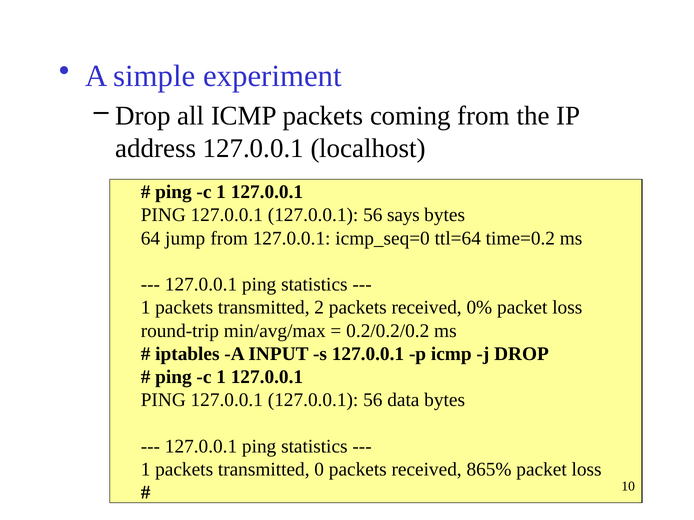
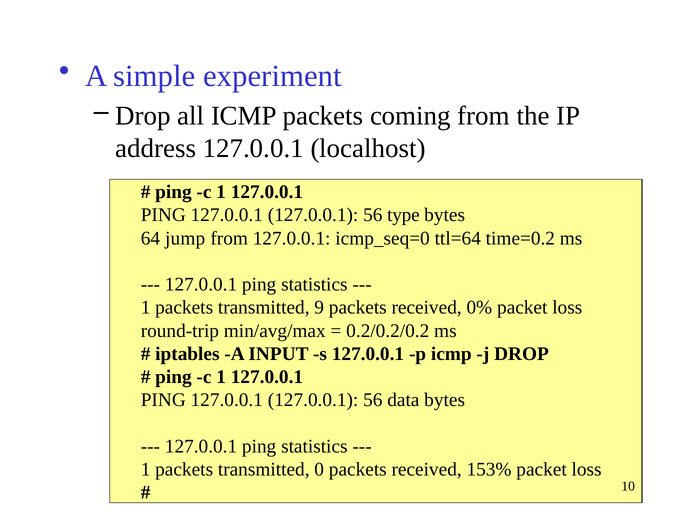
says: says -> type
2: 2 -> 9
865%: 865% -> 153%
